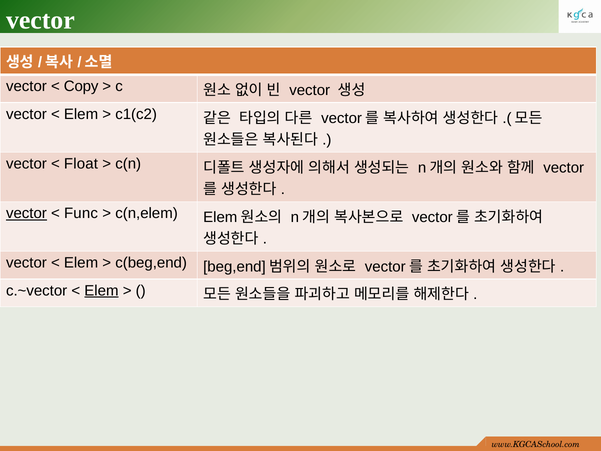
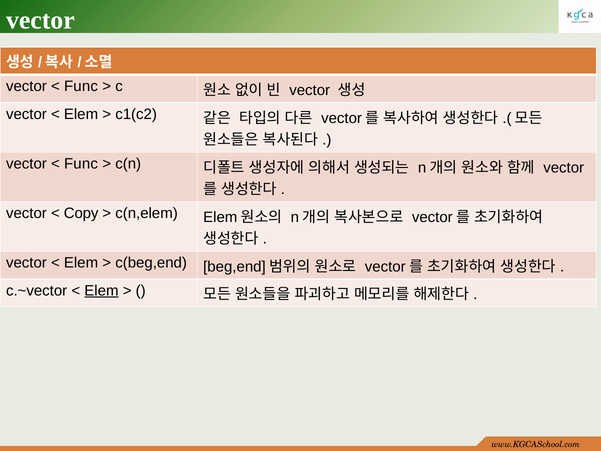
Copy at (81, 86): Copy -> Func
Float at (81, 164): Float -> Func
vector at (26, 213) underline: present -> none
Func: Func -> Copy
